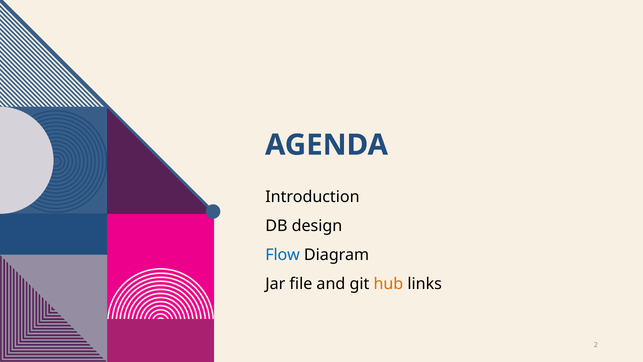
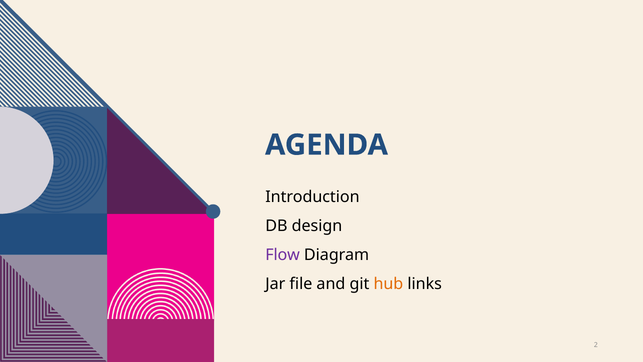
Flow colour: blue -> purple
